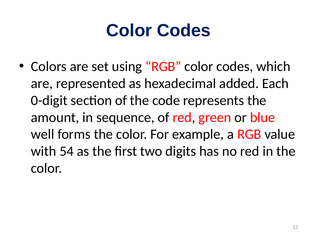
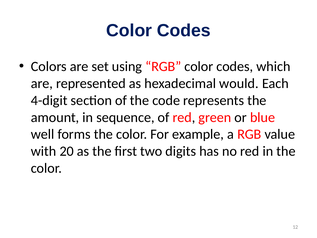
added: added -> would
0-digit: 0-digit -> 4-digit
54: 54 -> 20
